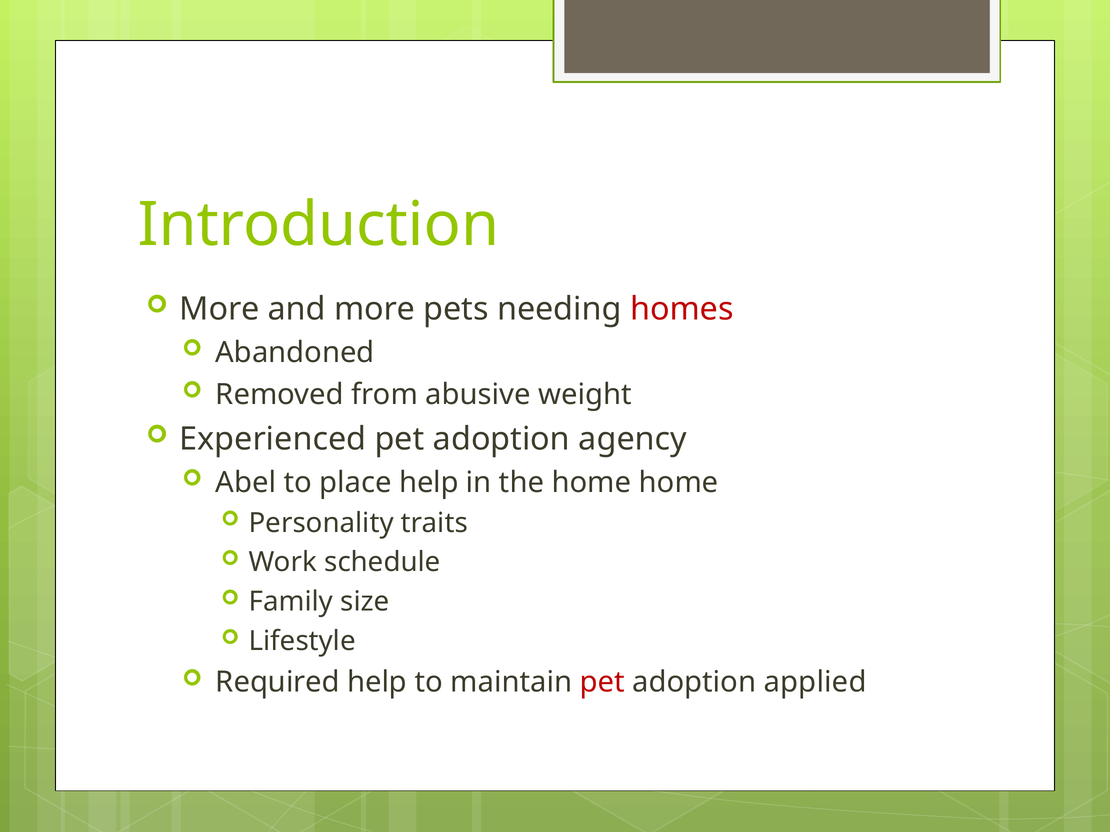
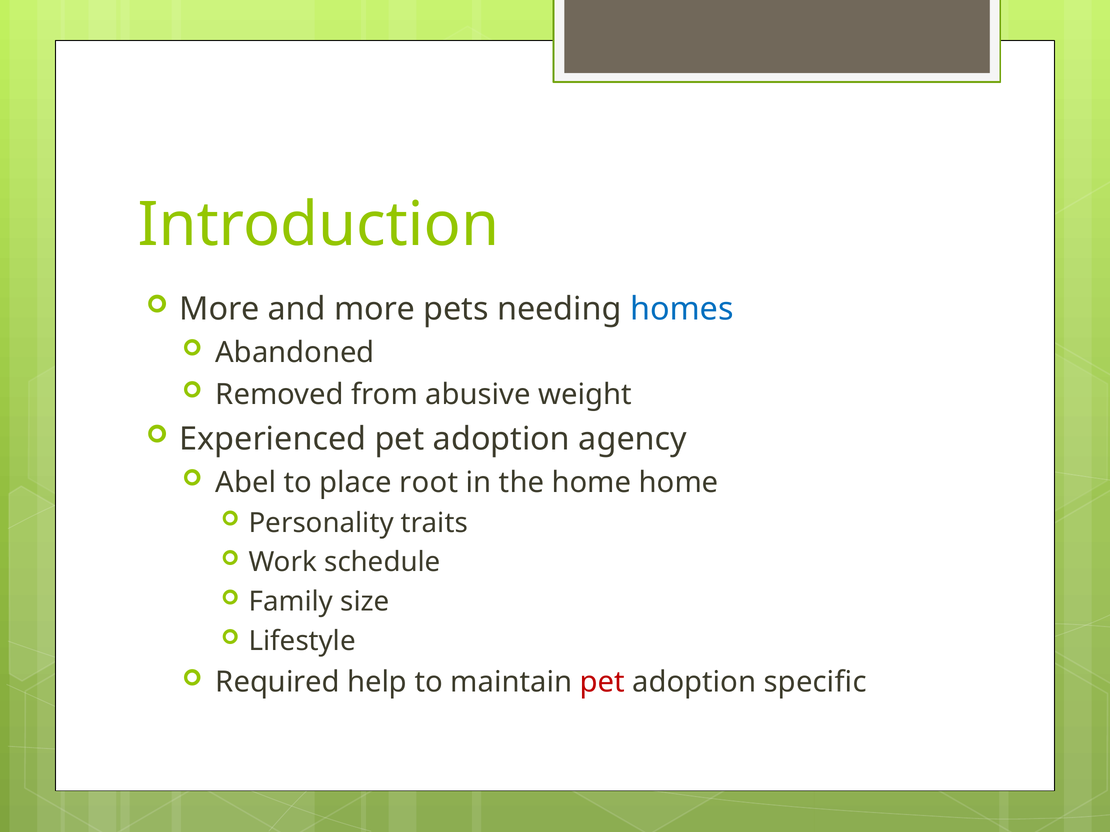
homes colour: red -> blue
place help: help -> root
applied: applied -> specific
